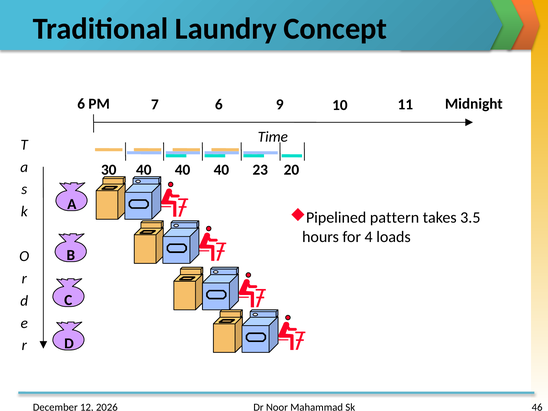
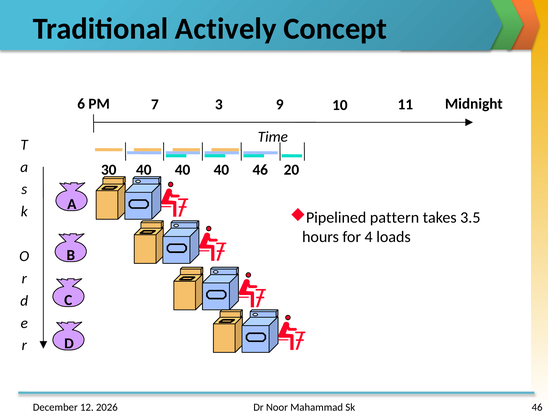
Laundry: Laundry -> Actively
7 6: 6 -> 3
40 23: 23 -> 46
